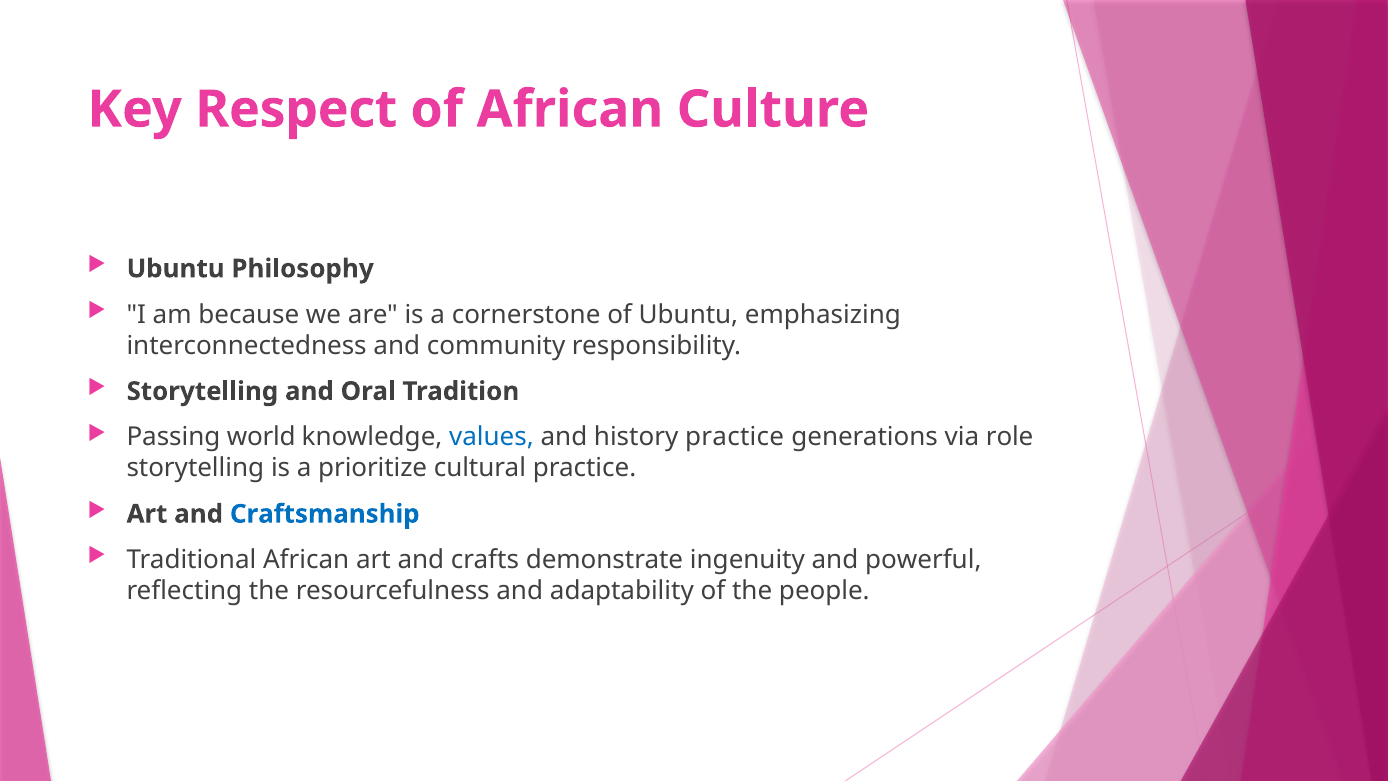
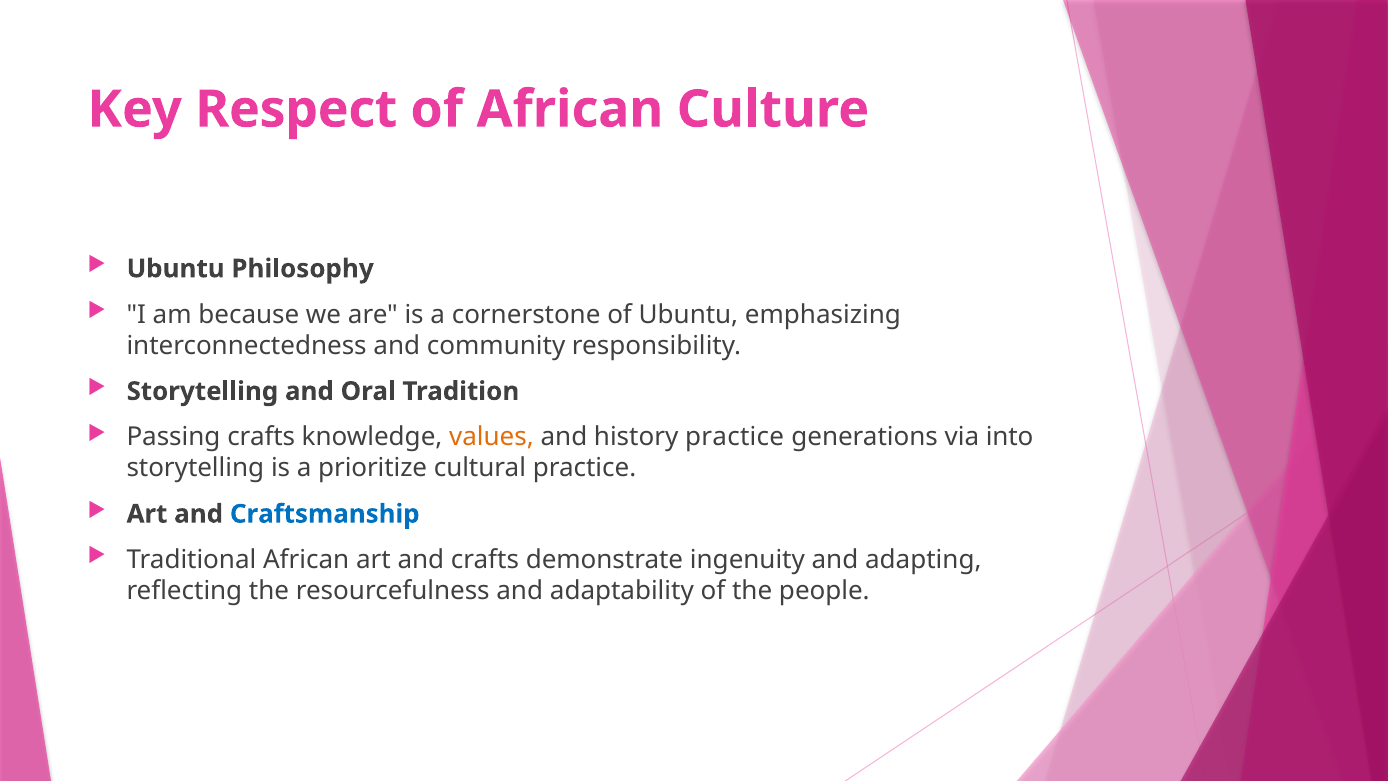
Passing world: world -> crafts
values colour: blue -> orange
role: role -> into
powerful: powerful -> adapting
